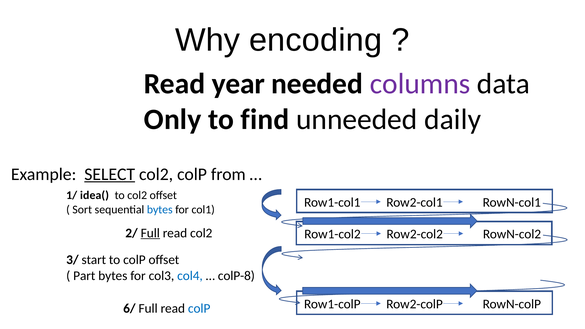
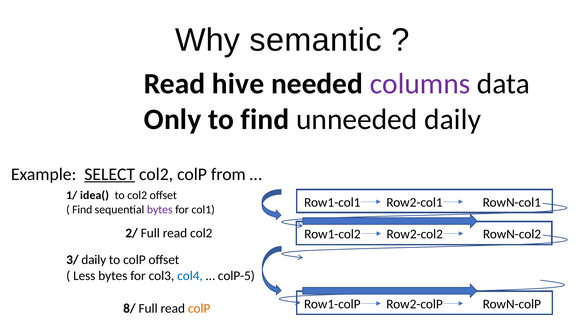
encoding: encoding -> semantic
year: year -> hive
Sort at (82, 210): Sort -> Find
bytes at (160, 210) colour: blue -> purple
Full at (150, 233) underline: present -> none
3/ start: start -> daily
Part: Part -> Less
colP-8: colP-8 -> colP-5
6/: 6/ -> 8/
colP at (199, 309) colour: blue -> orange
